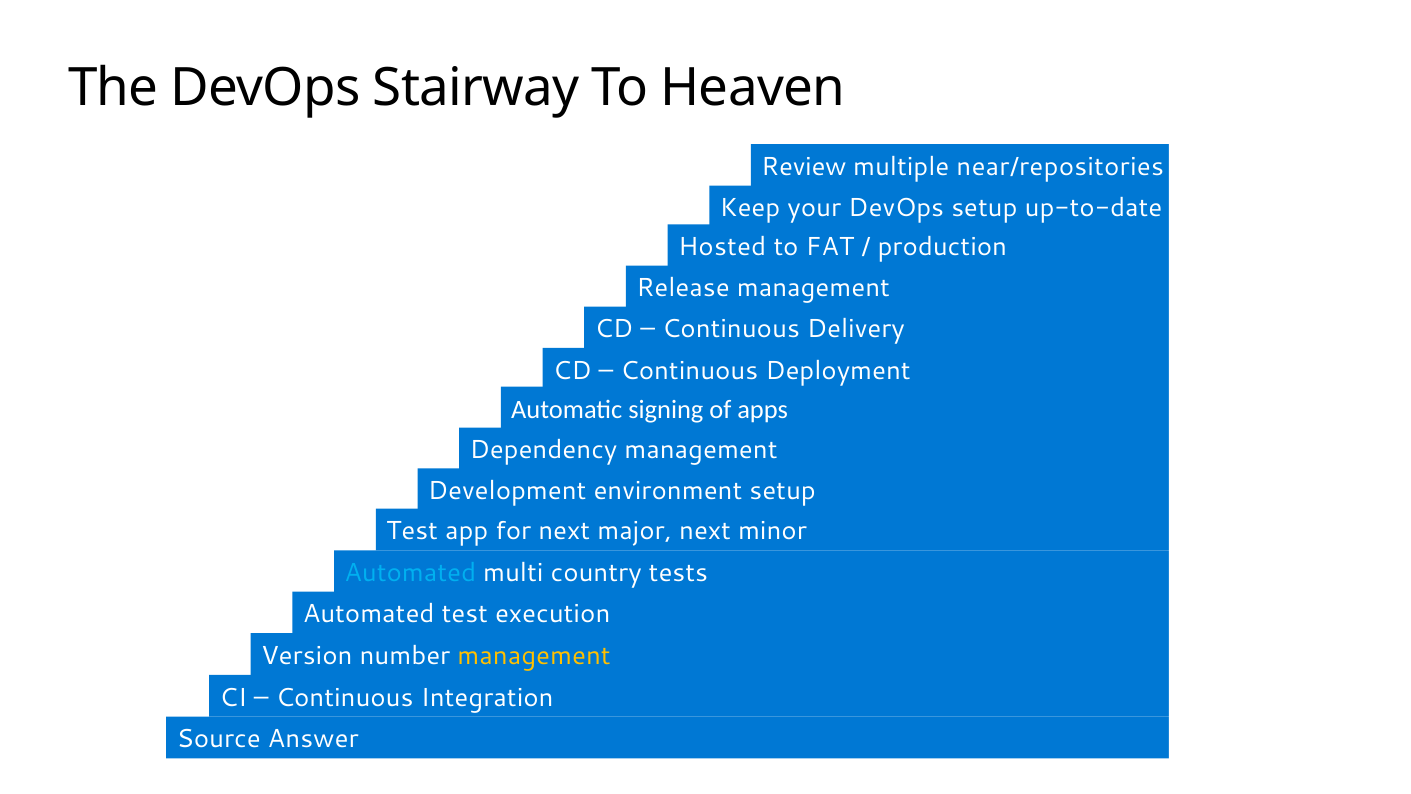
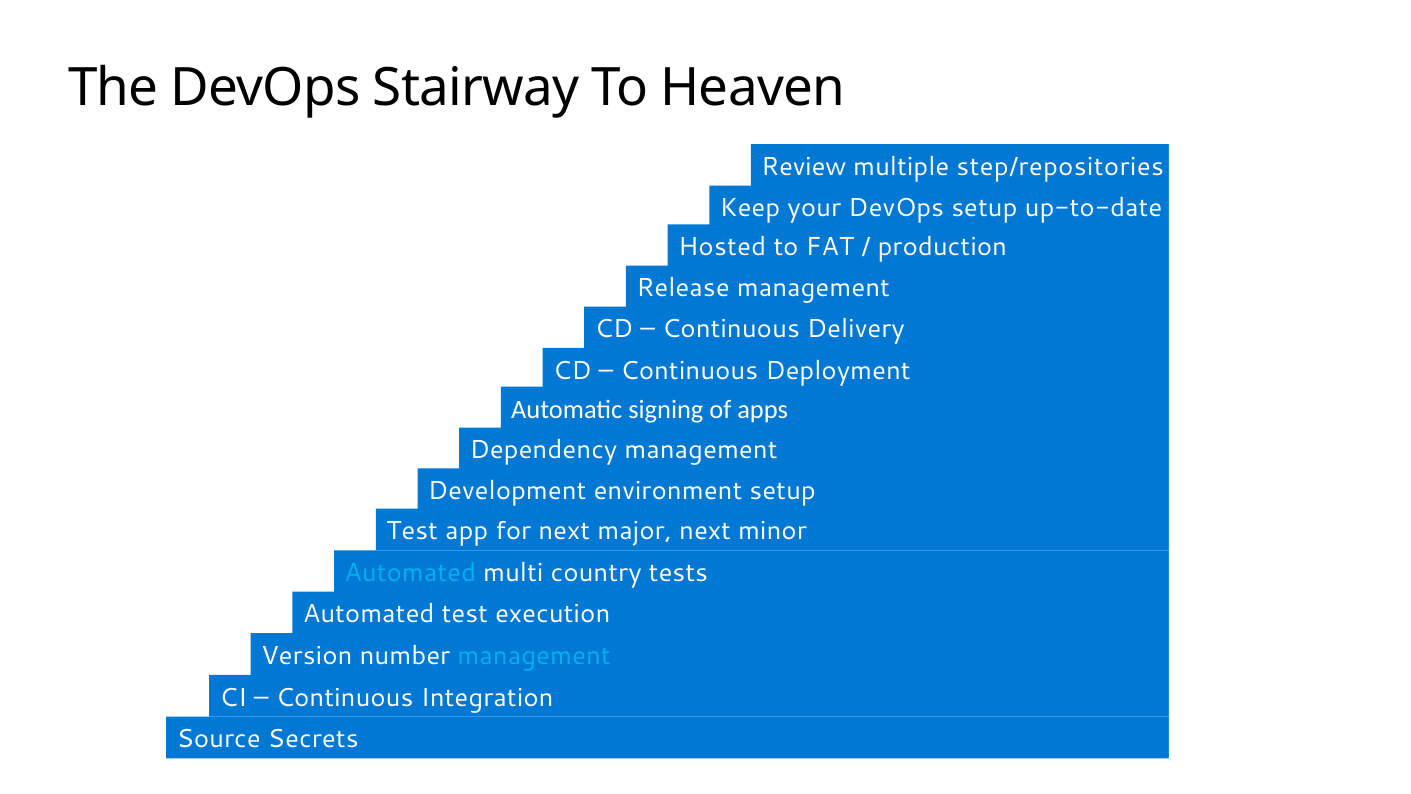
near/repositories: near/repositories -> step/repositories
management at (534, 656) colour: yellow -> light blue
Answer: Answer -> Secrets
